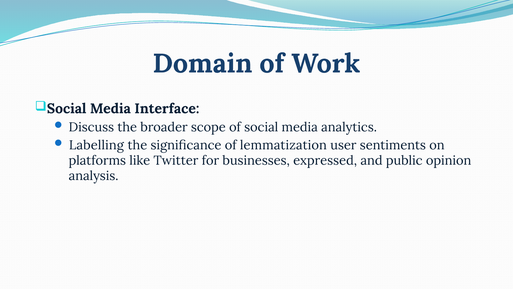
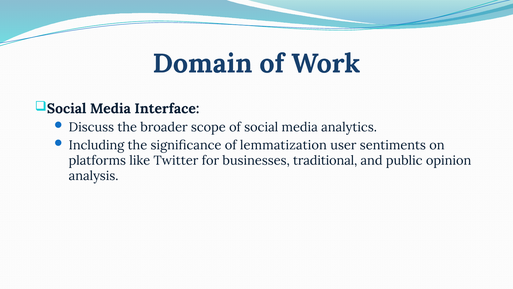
Labelling: Labelling -> Including
expressed: expressed -> traditional
